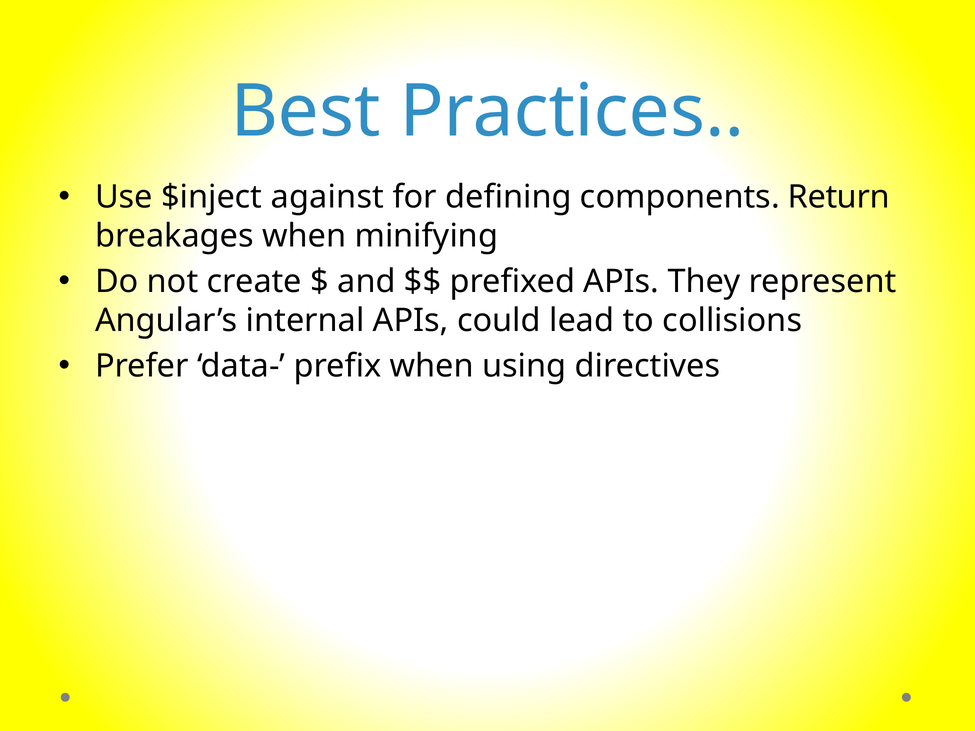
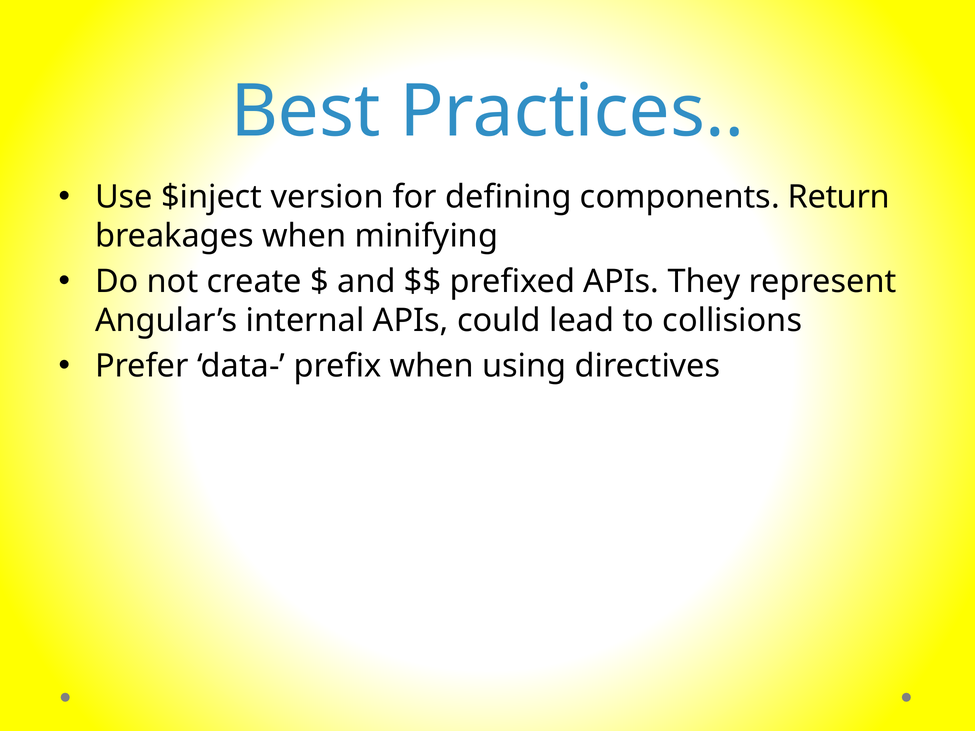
against: against -> version
